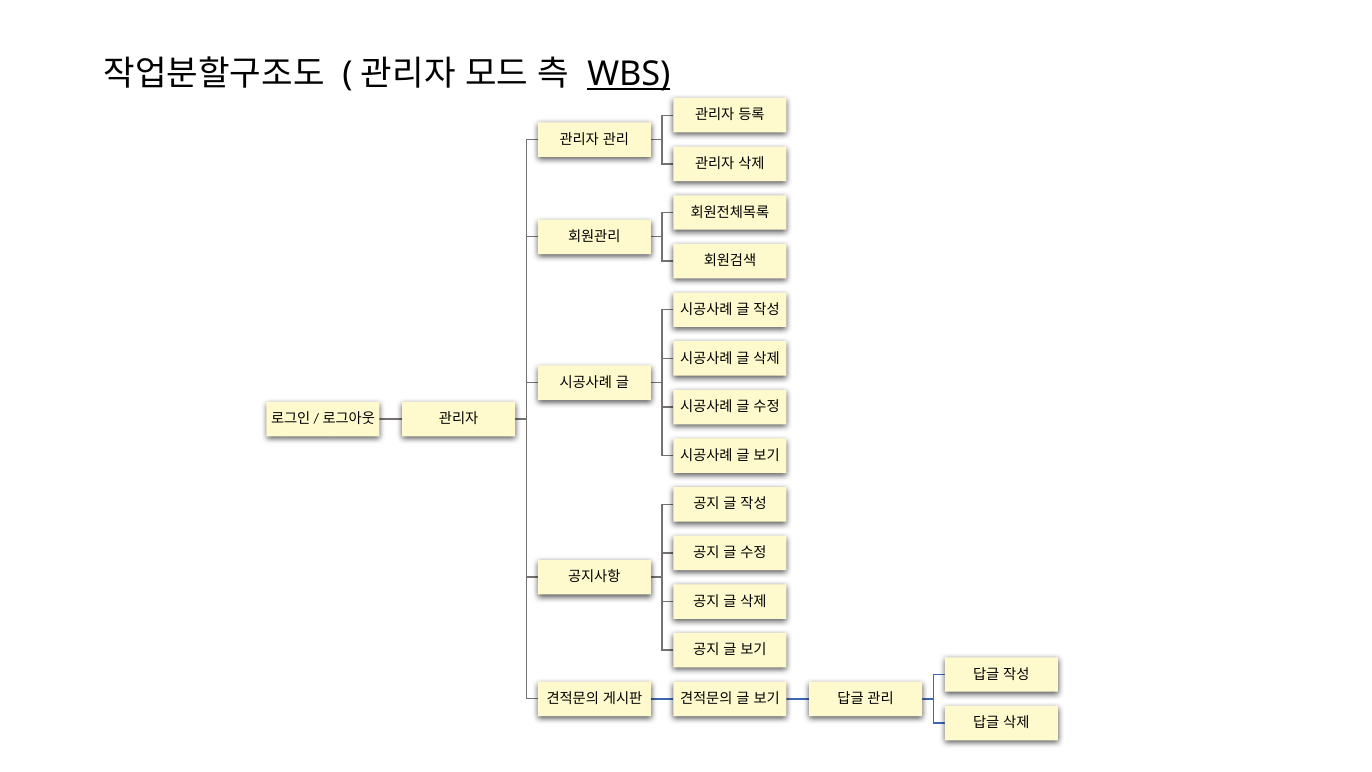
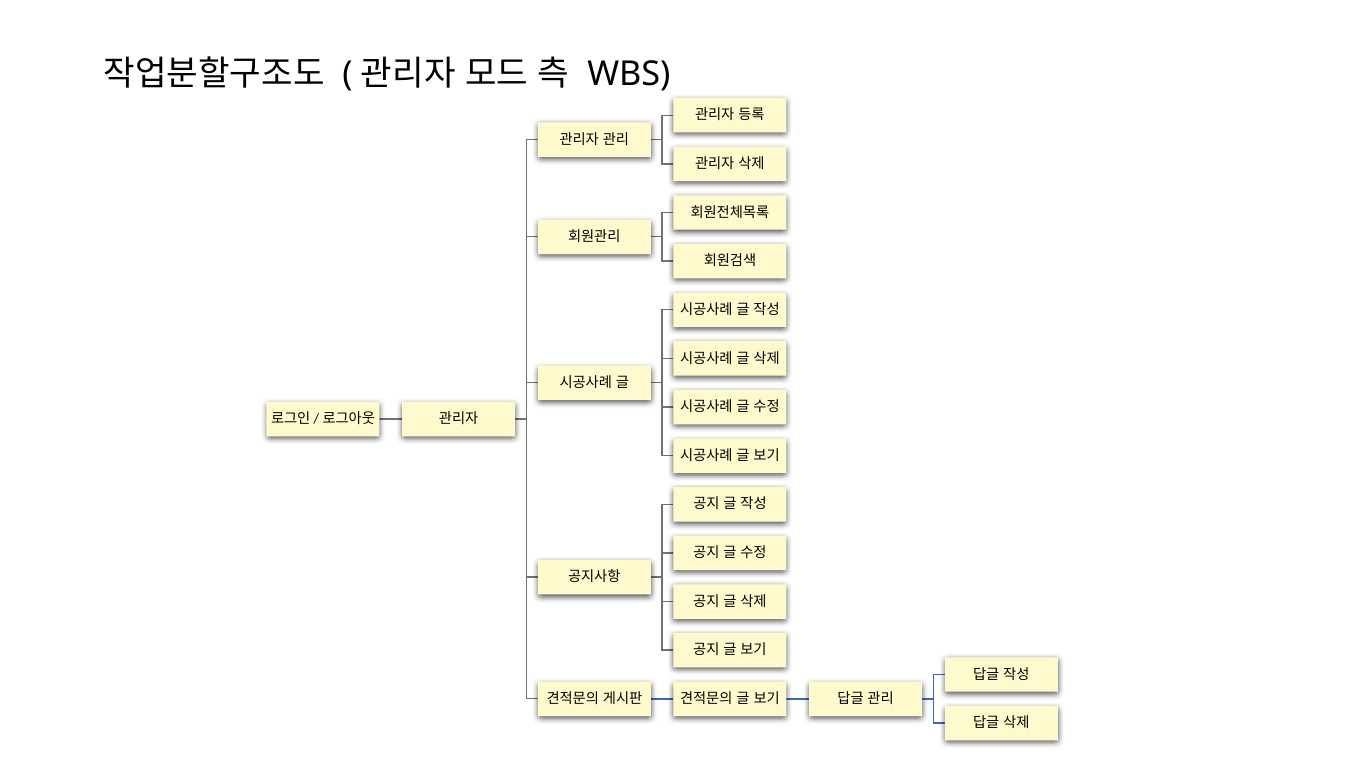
WBS underline: present -> none
